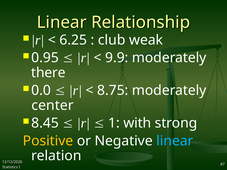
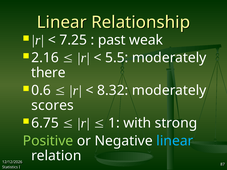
6.25: 6.25 -> 7.25
club: club -> past
0.95: 0.95 -> 2.16
9.9: 9.9 -> 5.5
0.0: 0.0 -> 0.6
8.75: 8.75 -> 8.32
center: center -> scores
8.45: 8.45 -> 6.75
Positive colour: yellow -> light green
